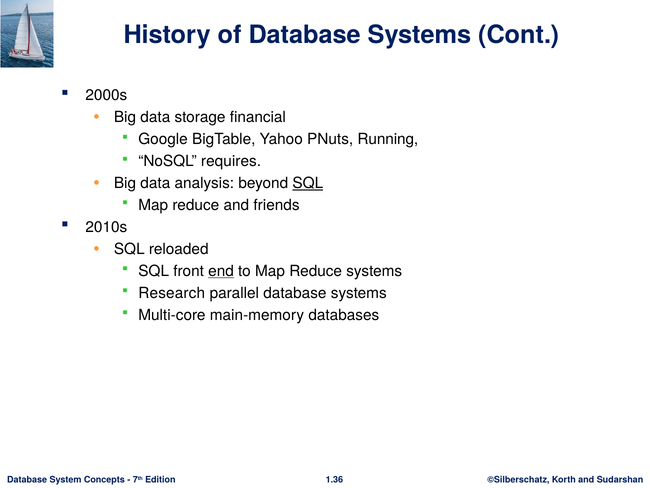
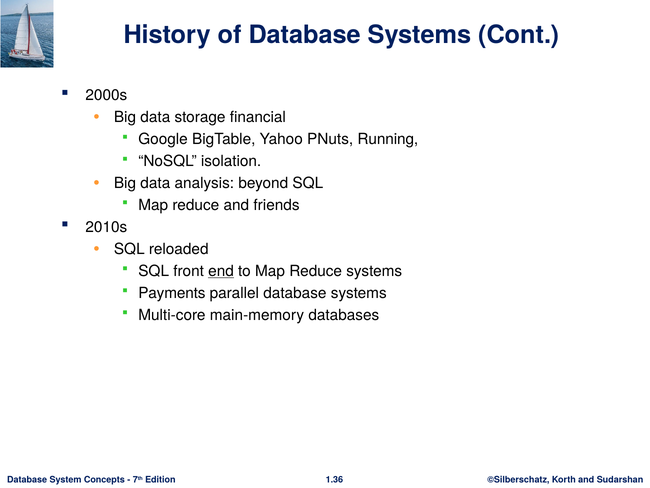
requires: requires -> isolation
SQL at (308, 183) underline: present -> none
Research: Research -> Payments
